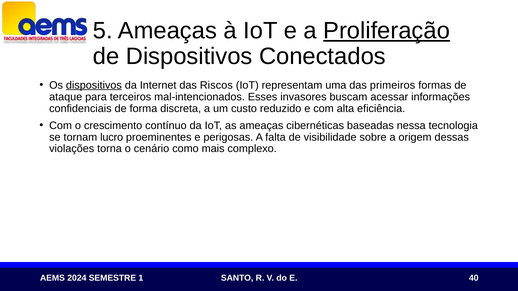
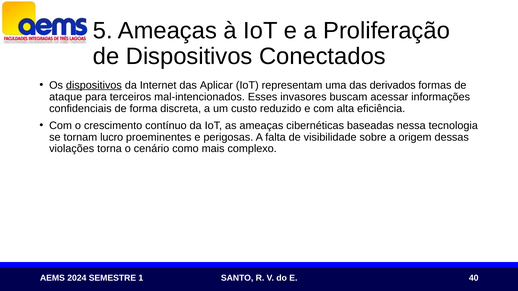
Proliferação underline: present -> none
Riscos: Riscos -> Aplicar
primeiros: primeiros -> derivados
